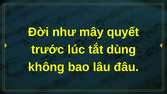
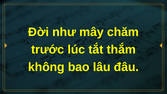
quyết: quyết -> chăm
dùng: dùng -> thắm
